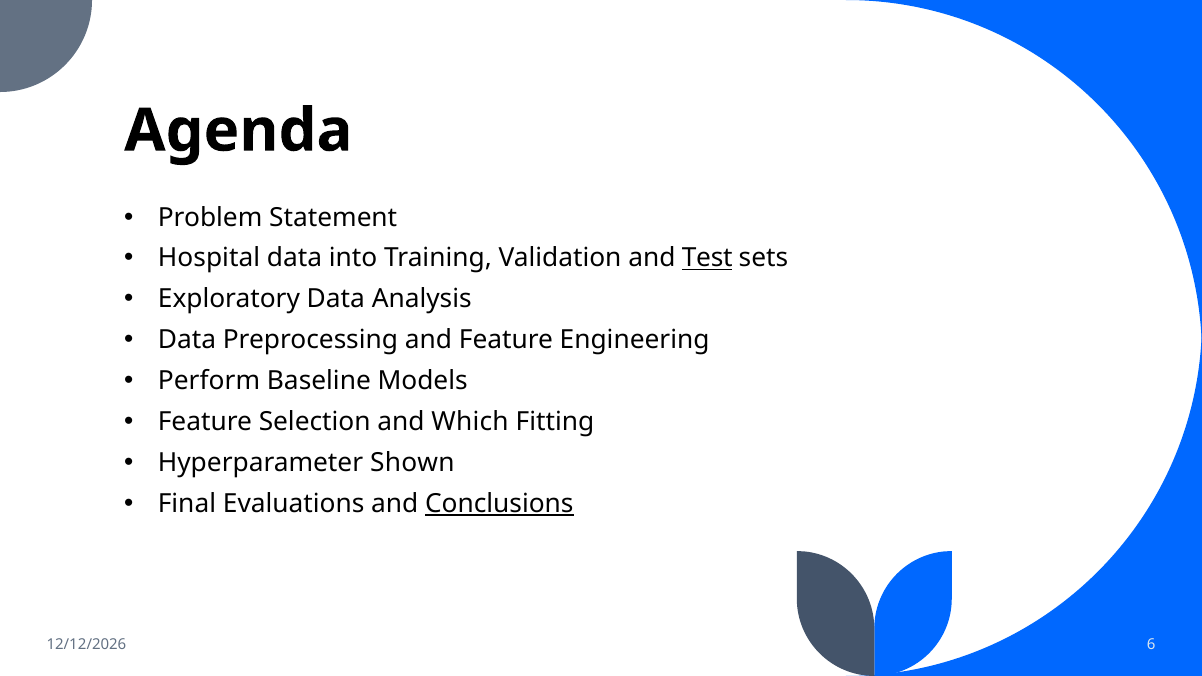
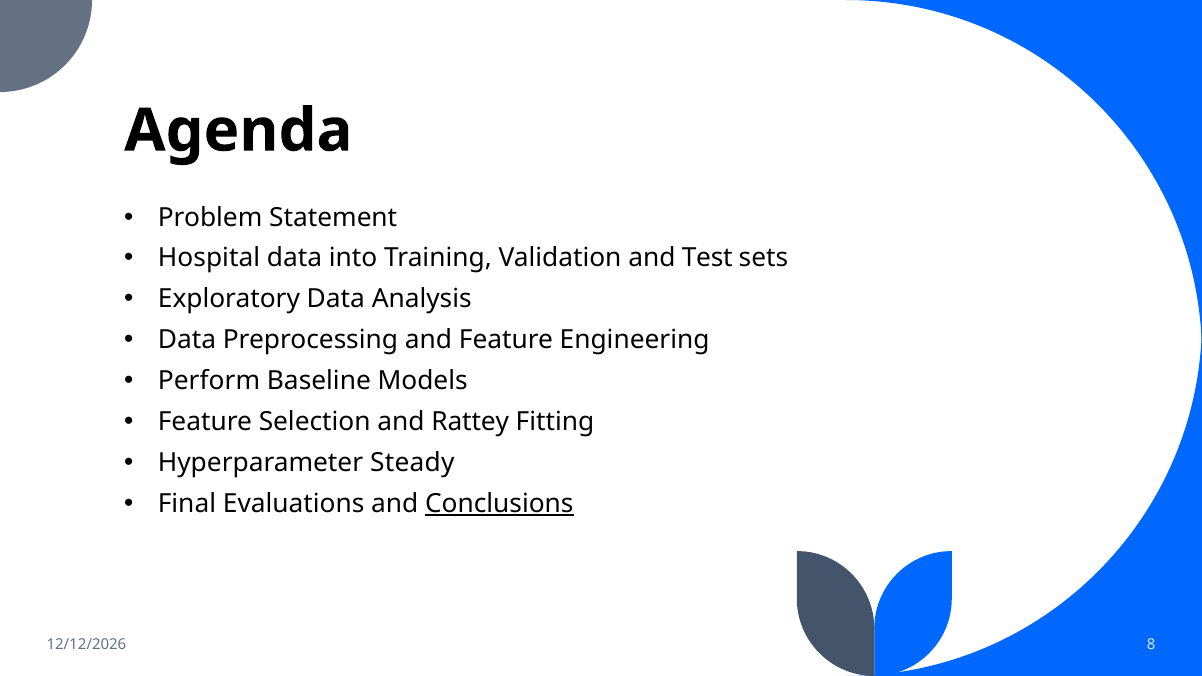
Test underline: present -> none
Which: Which -> Rattey
Shown: Shown -> Steady
6: 6 -> 8
